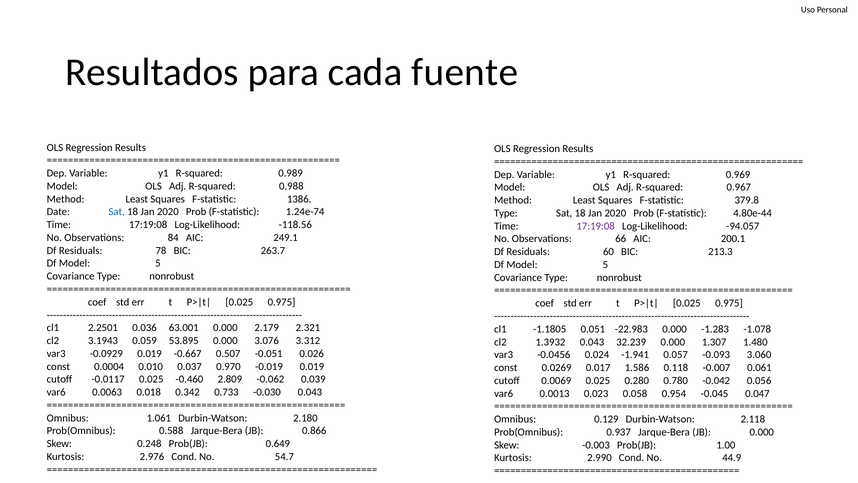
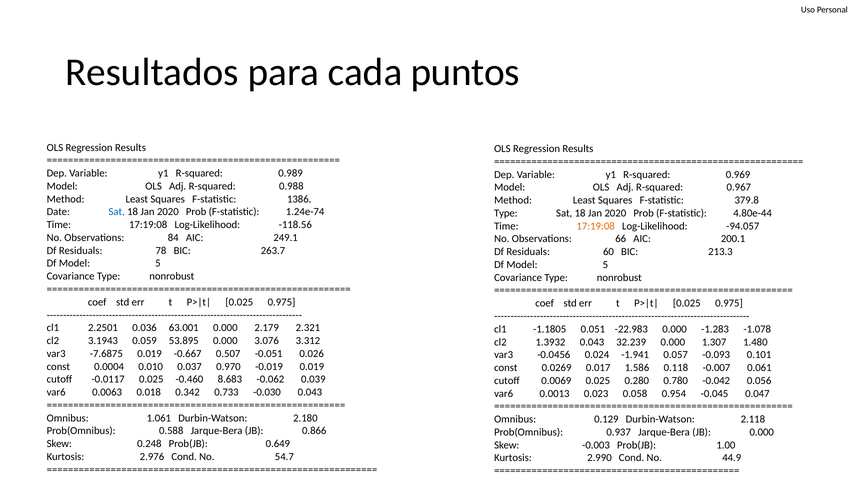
fuente: fuente -> puntos
17:19:08 at (596, 226) colour: purple -> orange
-0.0929: -0.0929 -> -7.6875
3.060: 3.060 -> 0.101
2.809: 2.809 -> 8.683
